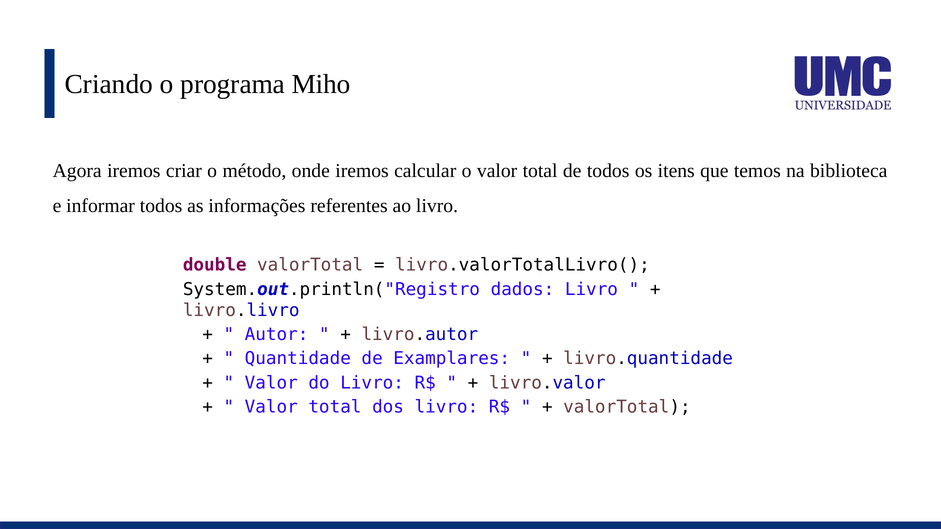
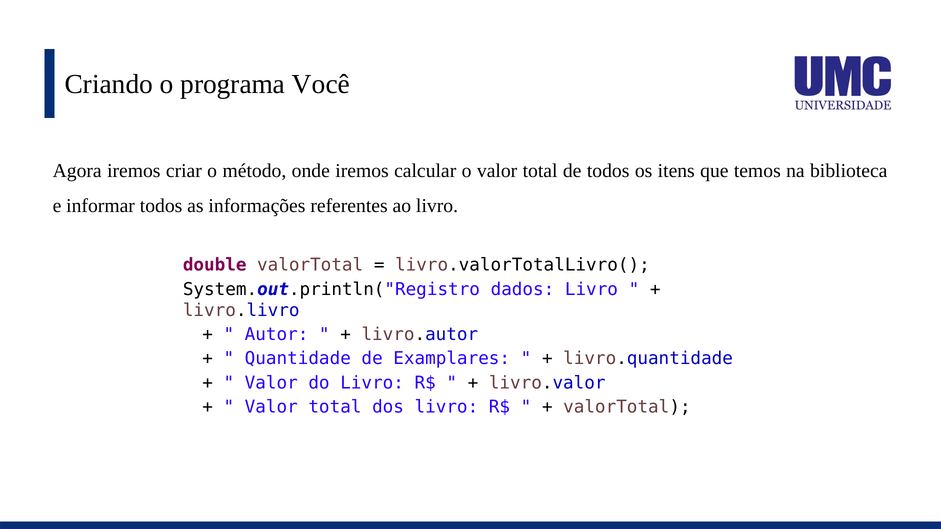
Miho: Miho -> Você
